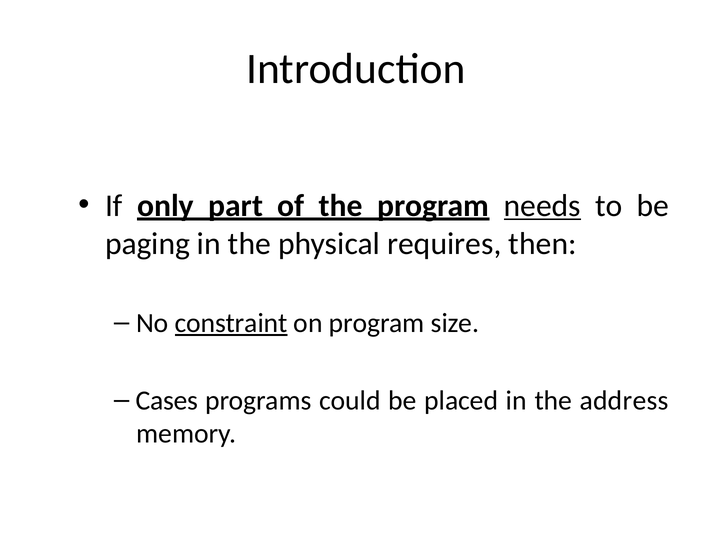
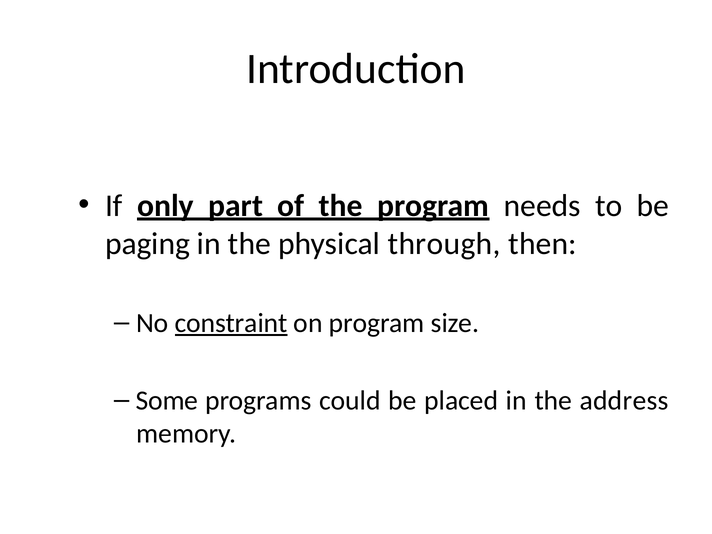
needs underline: present -> none
requires: requires -> through
Cases: Cases -> Some
